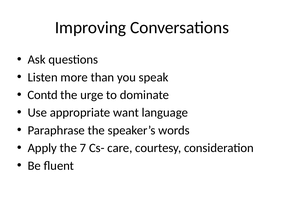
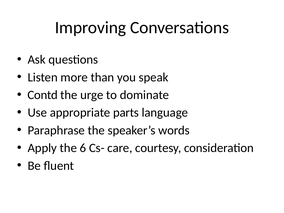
want: want -> parts
7: 7 -> 6
